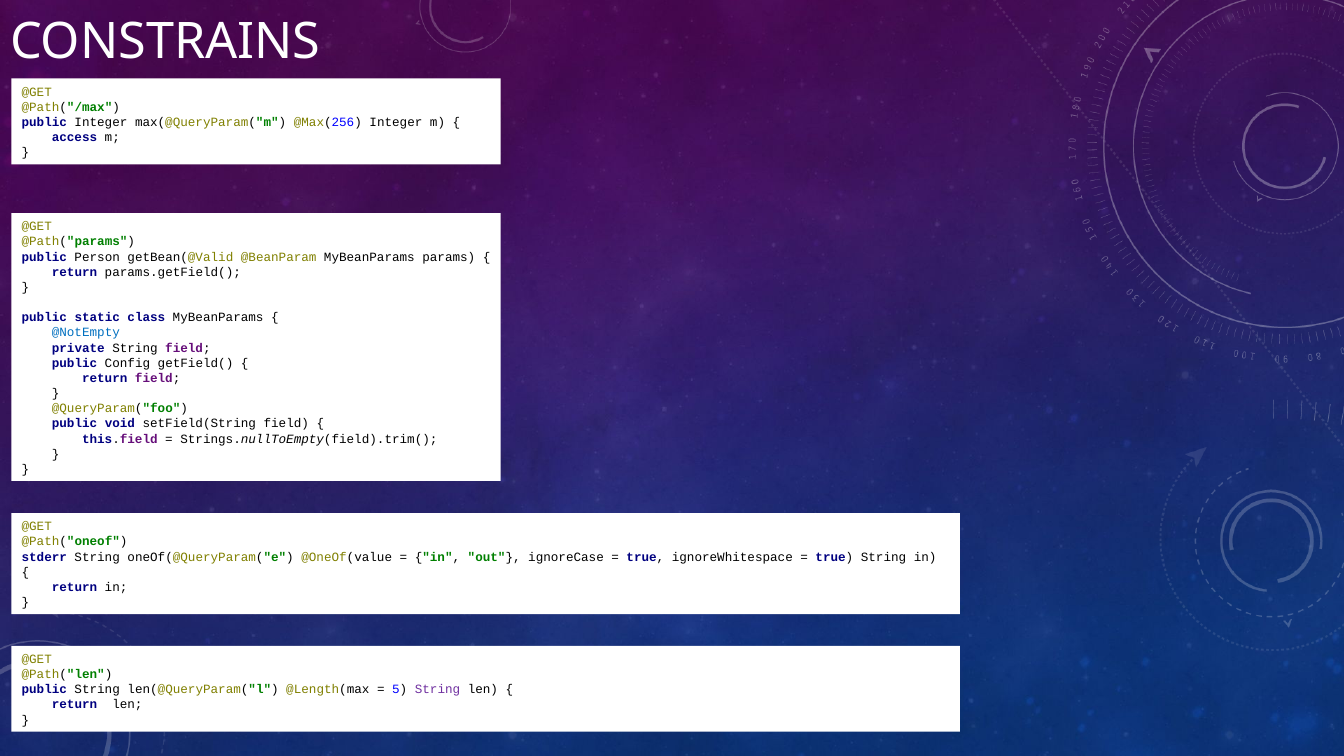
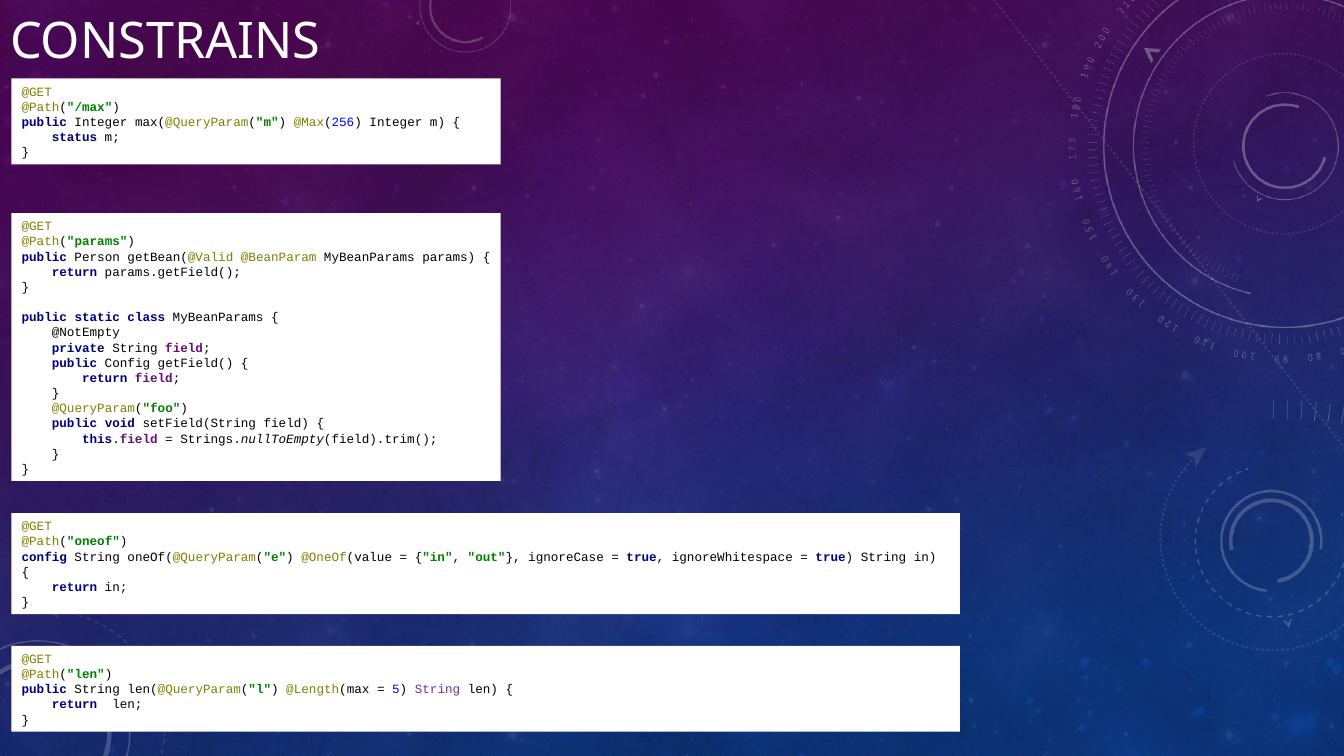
access: access -> status
@NotEmpty colour: blue -> black
stderr at (44, 557): stderr -> config
